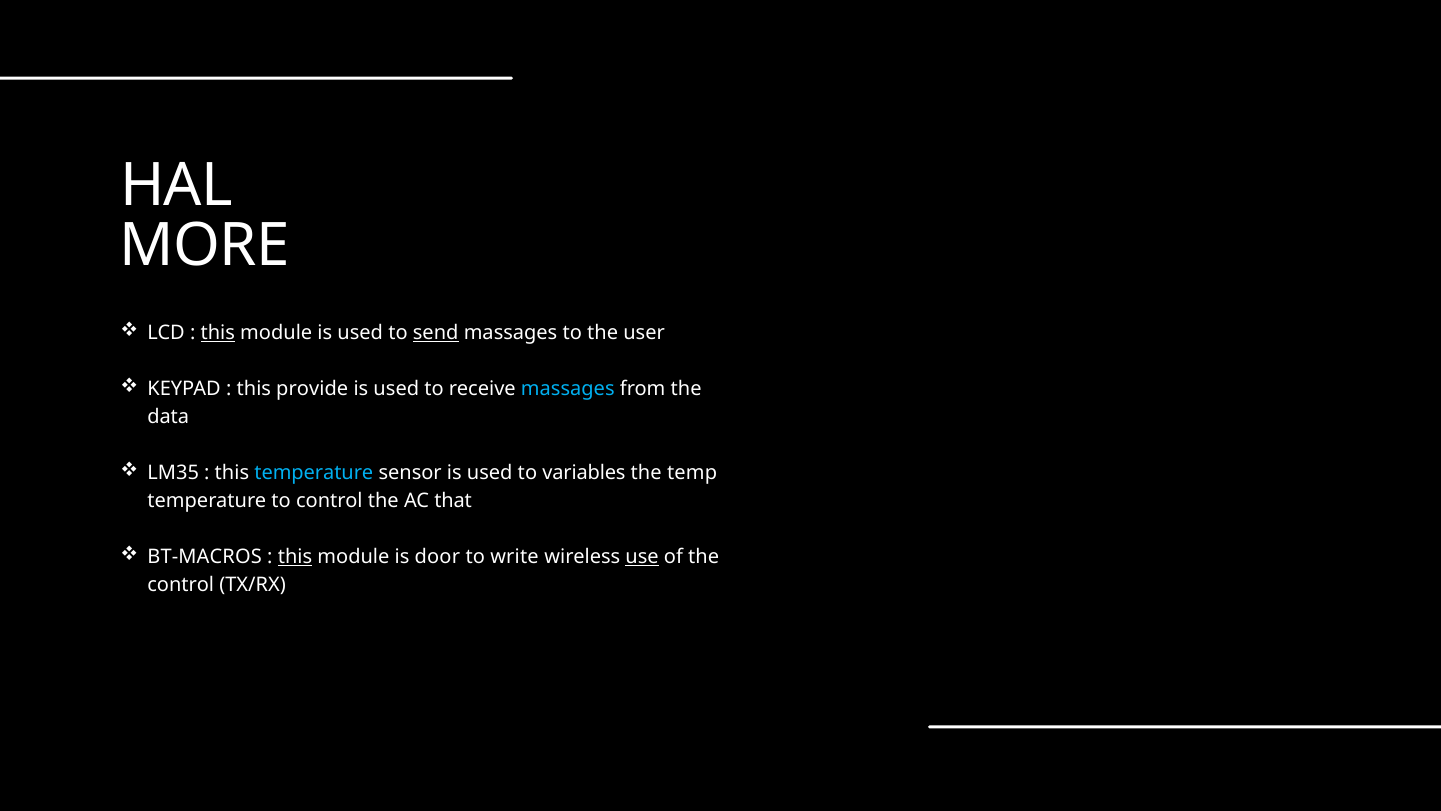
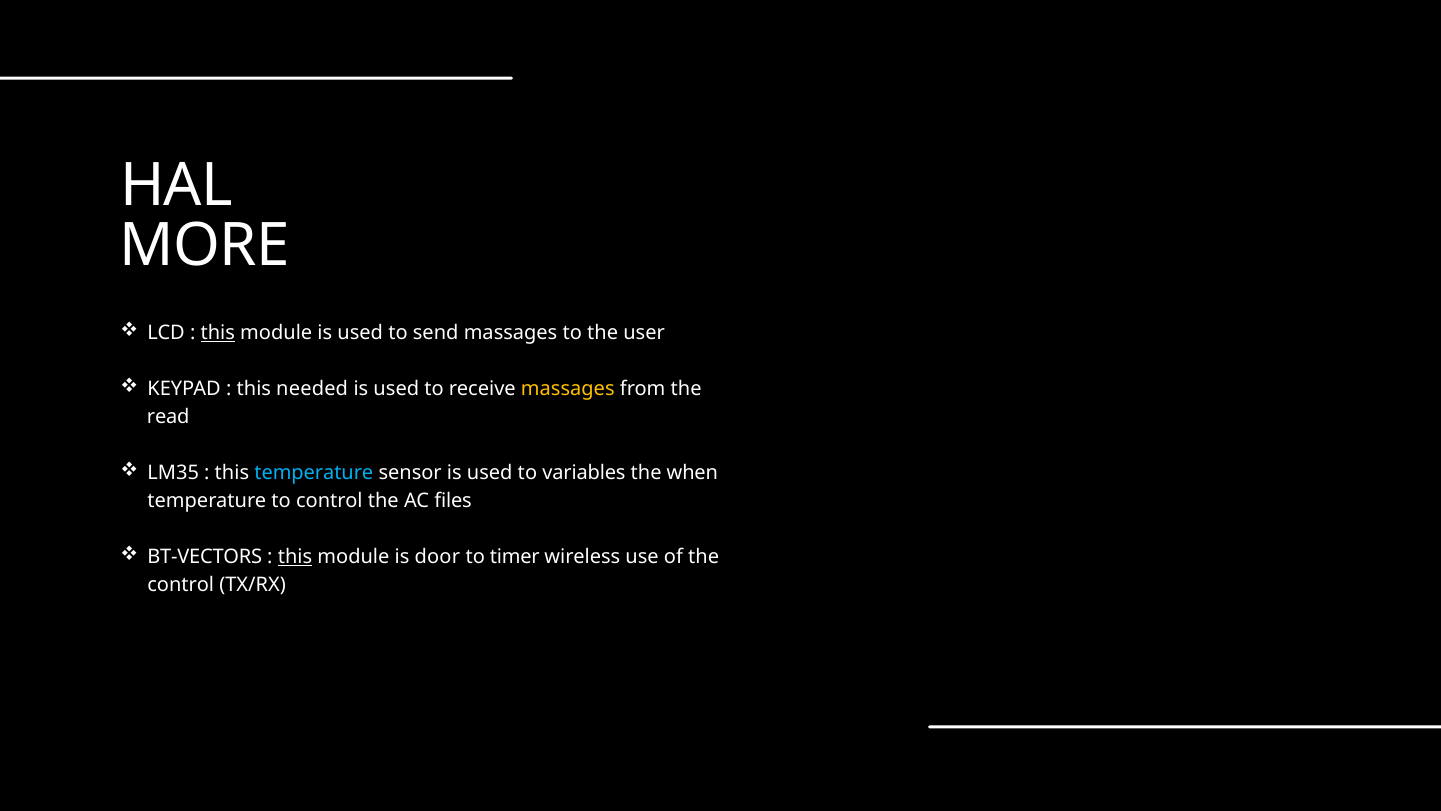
send underline: present -> none
provide: provide -> needed
massages at (568, 389) colour: light blue -> yellow
data: data -> read
temp: temp -> when
that: that -> files
BT-MACROS: BT-MACROS -> BT-VECTORS
write: write -> timer
use underline: present -> none
